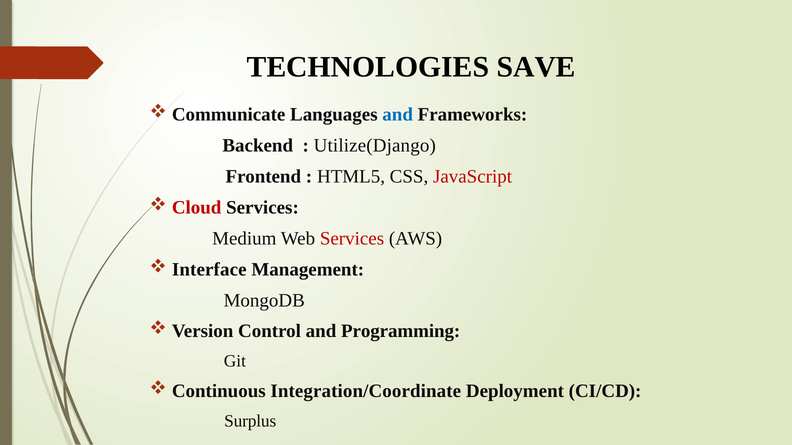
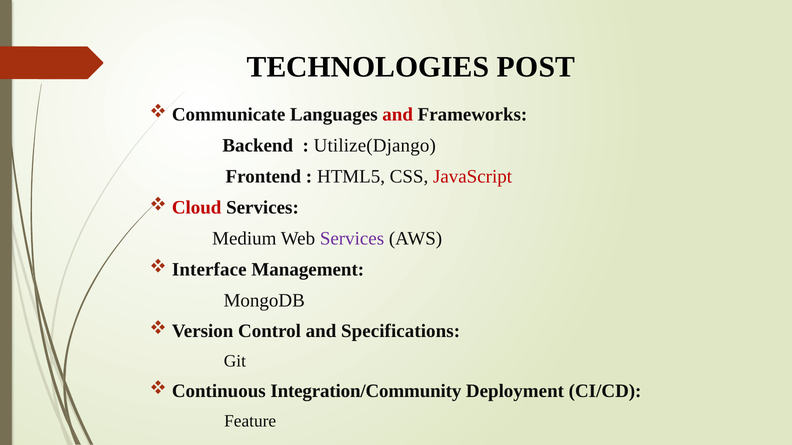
SAVE: SAVE -> POST
and at (398, 115) colour: blue -> red
Services at (352, 239) colour: red -> purple
Programming: Programming -> Specifications
Integration/Coordinate: Integration/Coordinate -> Integration/Community
Surplus: Surplus -> Feature
